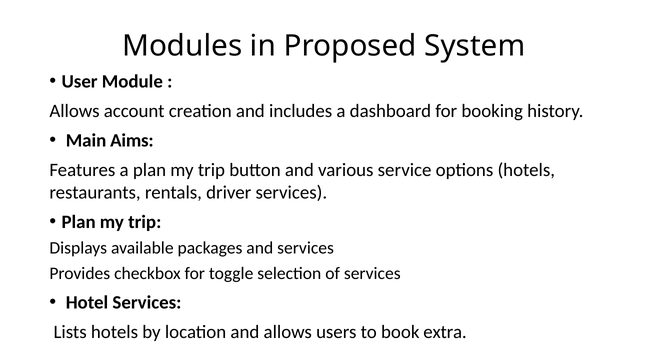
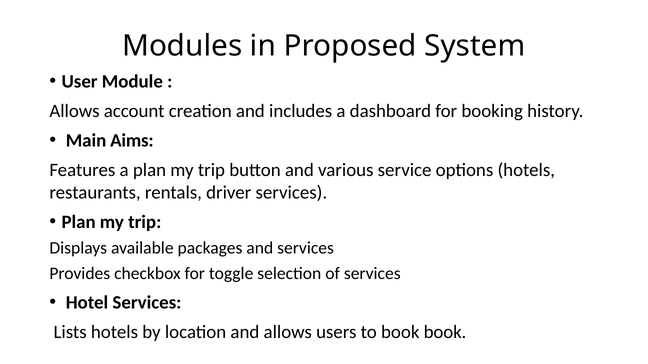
book extra: extra -> book
